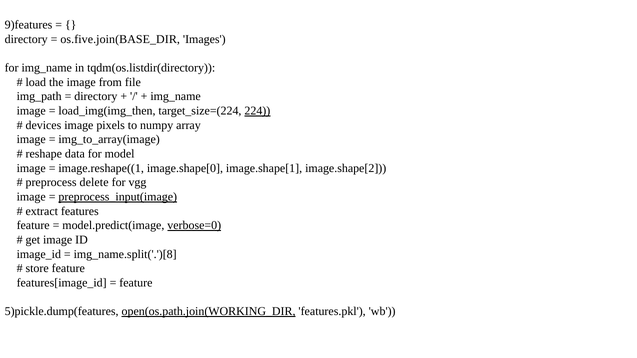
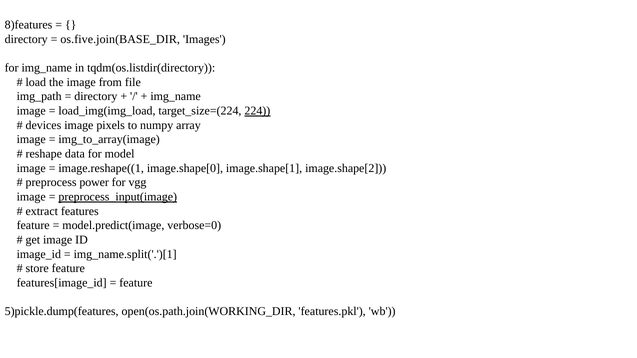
9)features: 9)features -> 8)features
load_img(img_then: load_img(img_then -> load_img(img_load
delete: delete -> power
verbose=0 underline: present -> none
img_name.split('.')[8: img_name.split('.')[8 -> img_name.split('.')[1
open(os.path.join(WORKING_DIR underline: present -> none
